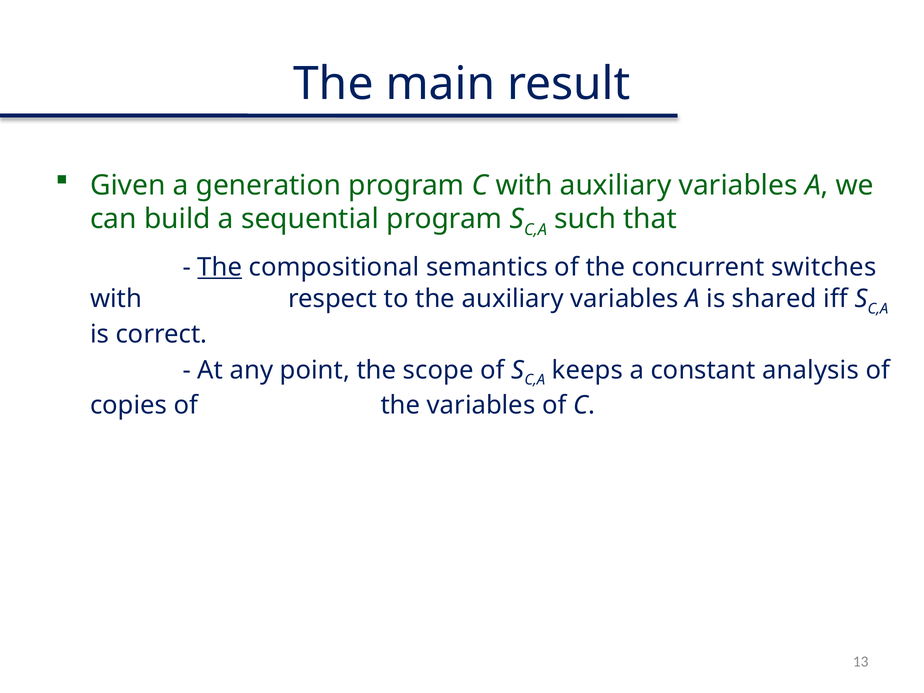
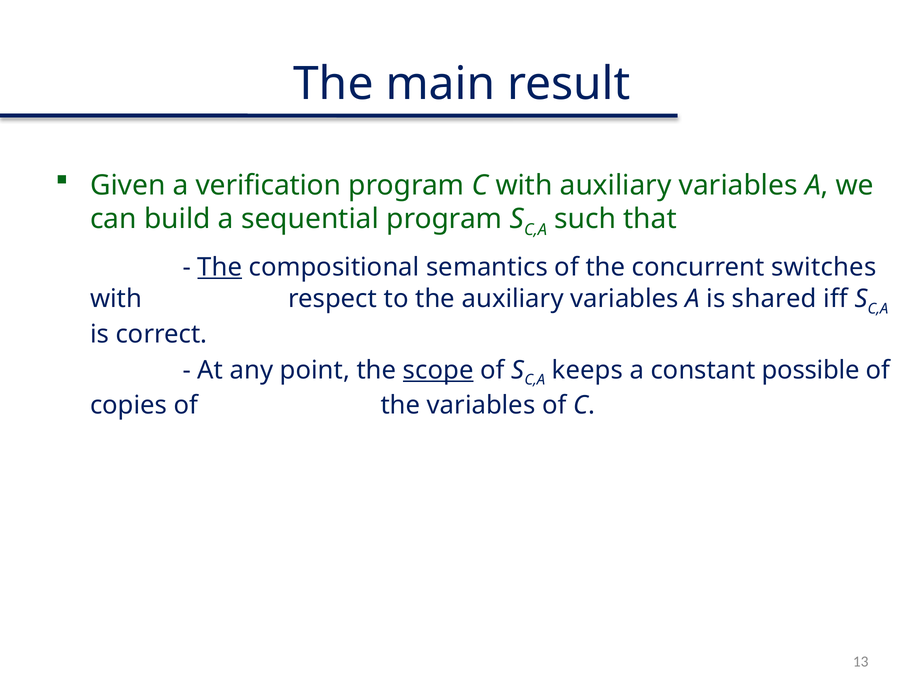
generation: generation -> verification
scope underline: none -> present
analysis: analysis -> possible
